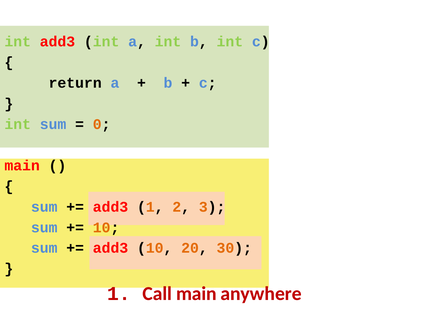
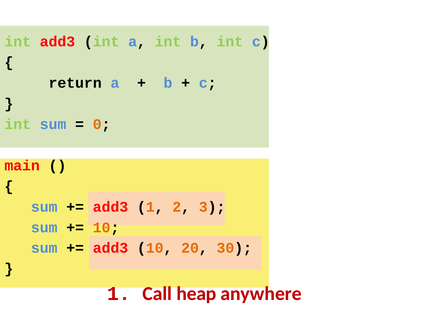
Call main: main -> heap
